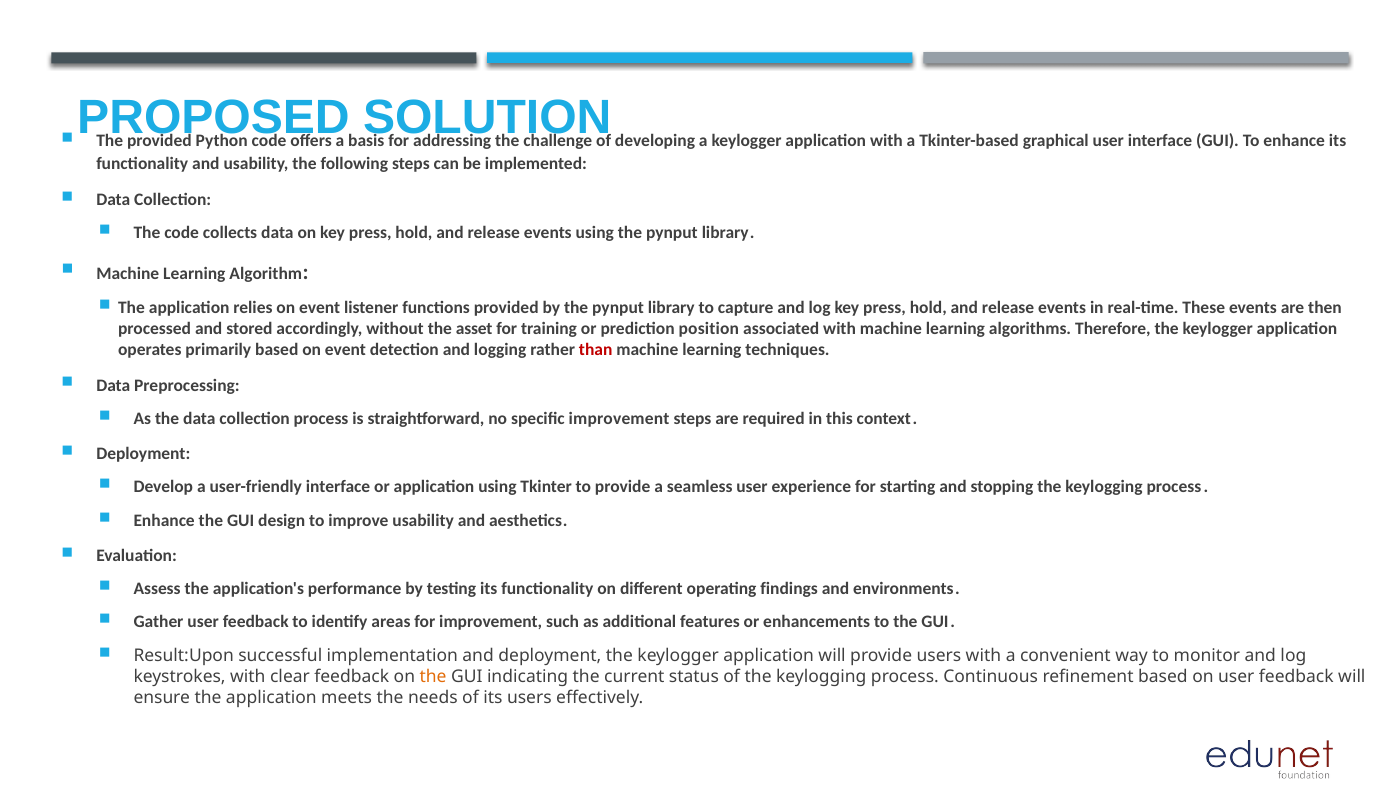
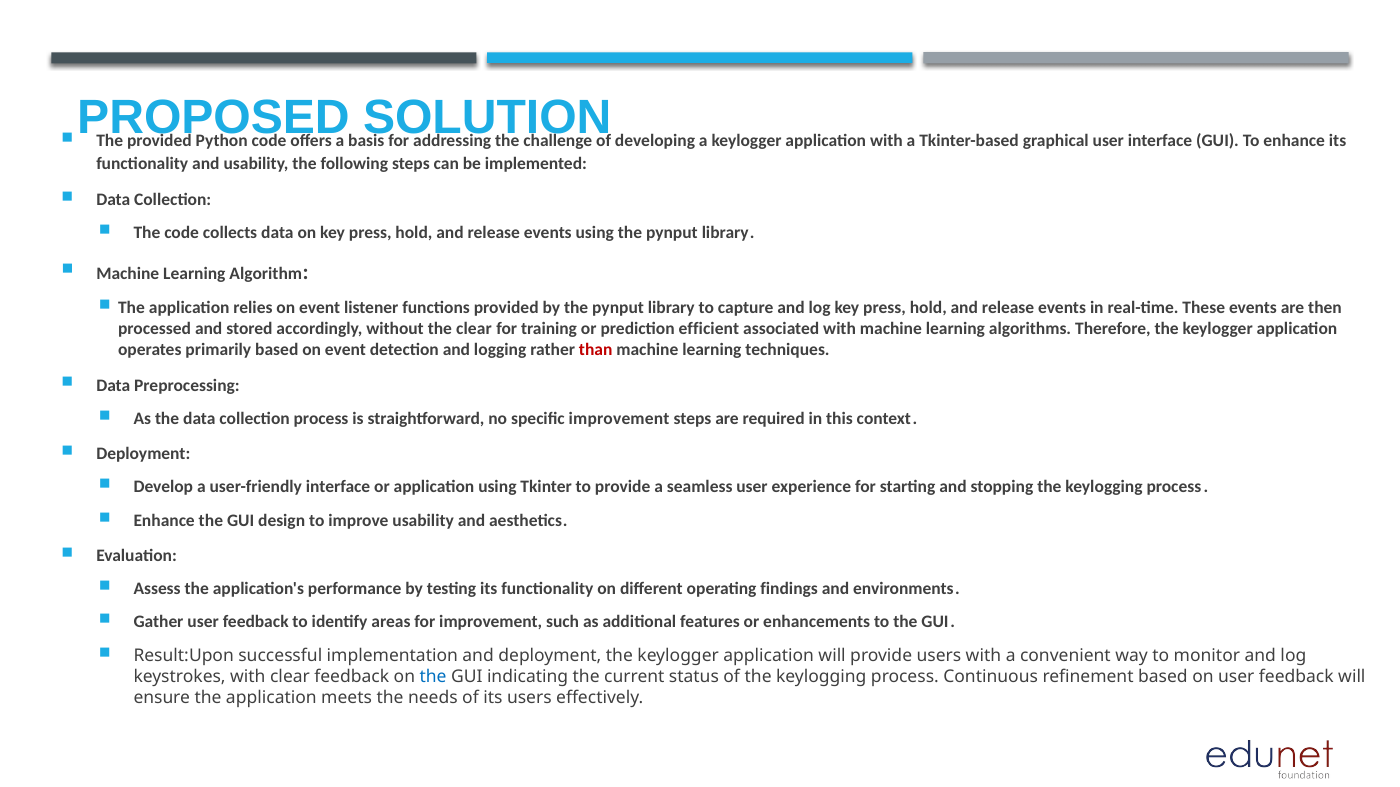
the asset: asset -> clear
position: position -> efficient
the at (433, 677) colour: orange -> blue
